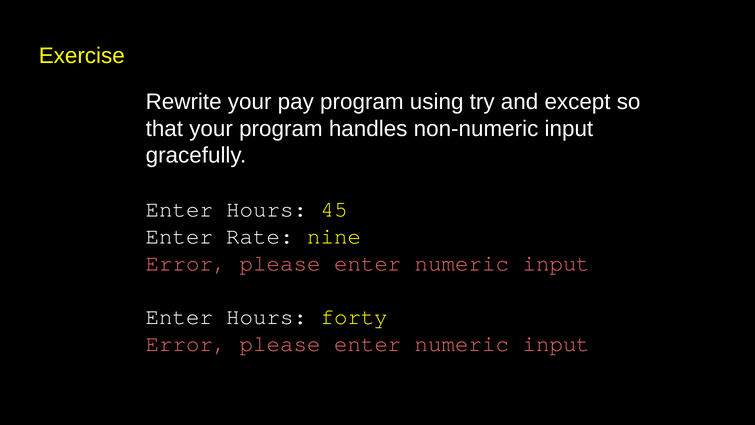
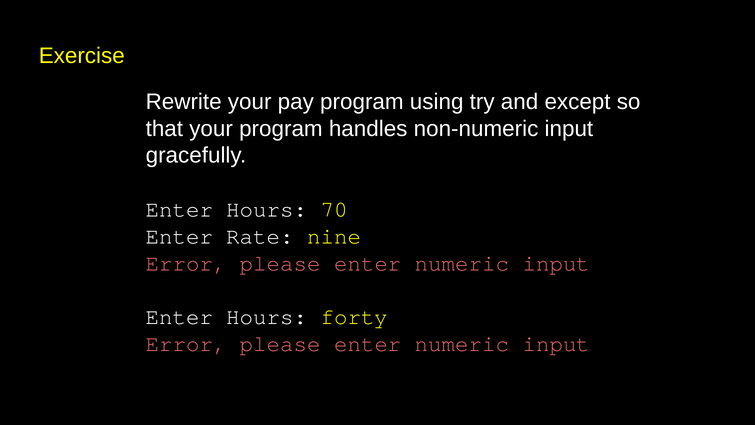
45: 45 -> 70
